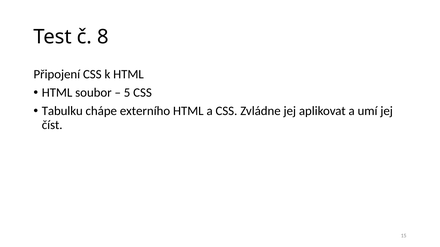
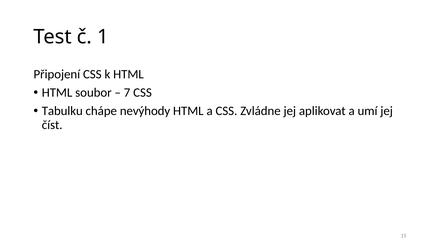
8: 8 -> 1
5: 5 -> 7
externího: externího -> nevýhody
